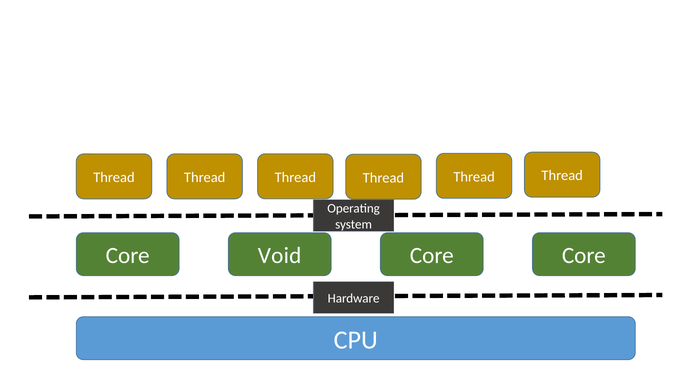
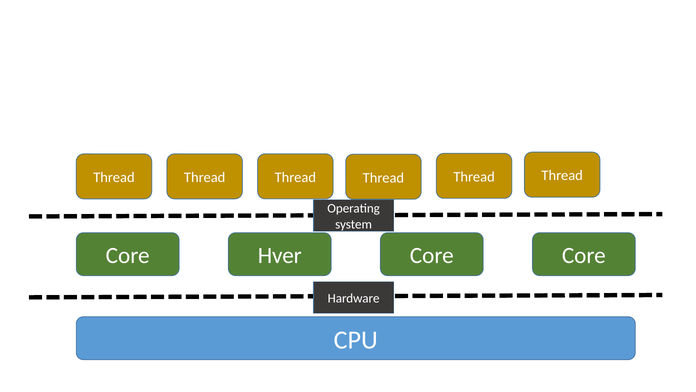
Void: Void -> Hver
